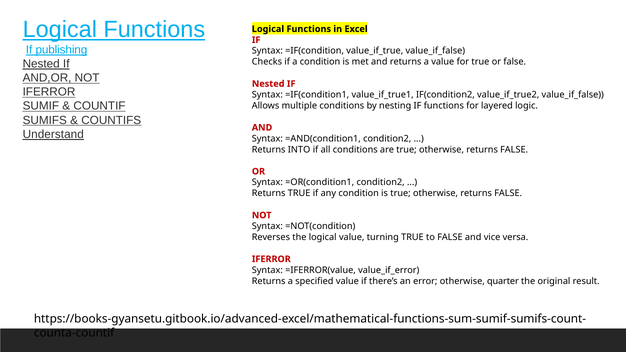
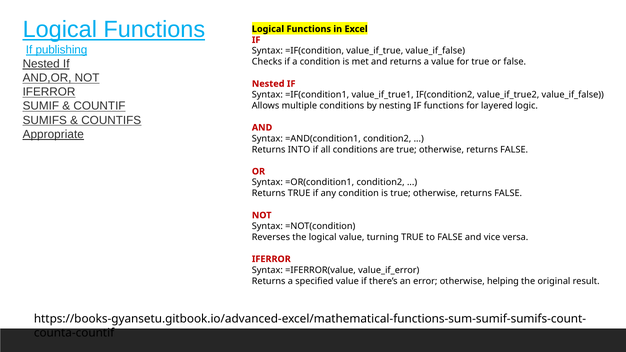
Understand: Understand -> Appropriate
quarter: quarter -> helping
